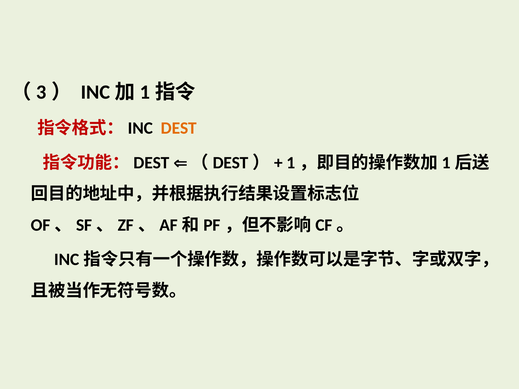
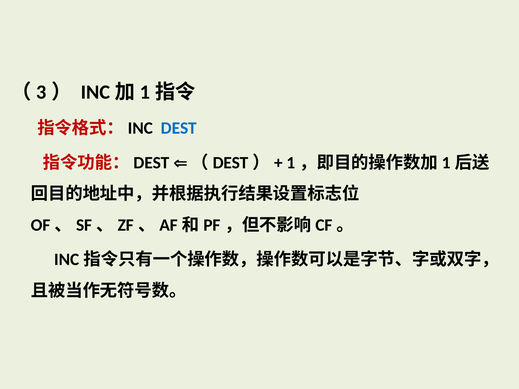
DEST colour: orange -> blue
